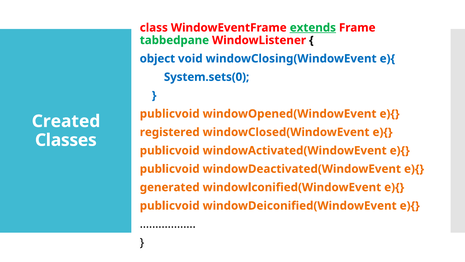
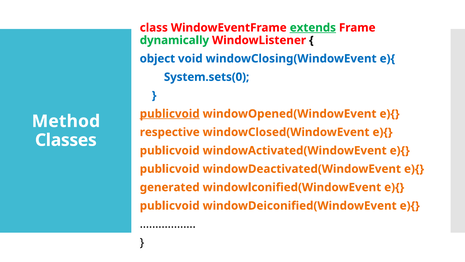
tabbedpane: tabbedpane -> dynamically
publicvoid at (170, 114) underline: none -> present
Created: Created -> Method
registered: registered -> respective
